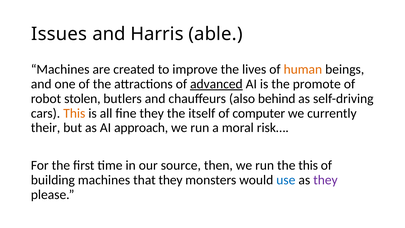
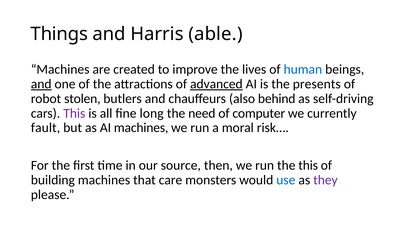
Issues: Issues -> Things
human colour: orange -> blue
and at (41, 84) underline: none -> present
promote: promote -> presents
This at (74, 113) colour: orange -> purple
fine they: they -> long
itself: itself -> need
their: their -> fault
AI approach: approach -> machines
that they: they -> care
